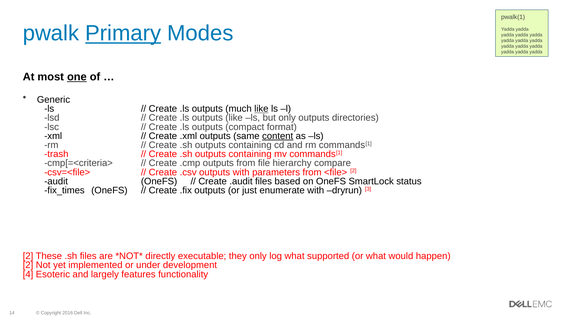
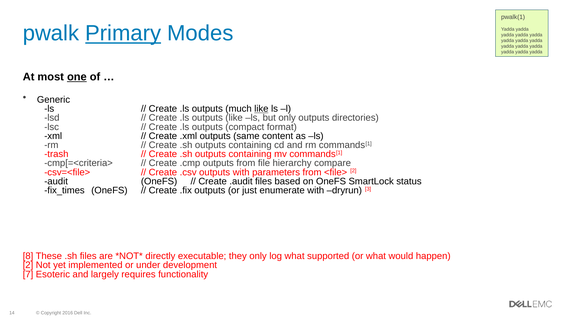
content underline: present -> none
2 at (28, 257): 2 -> 8
4: 4 -> 7
features: features -> requires
